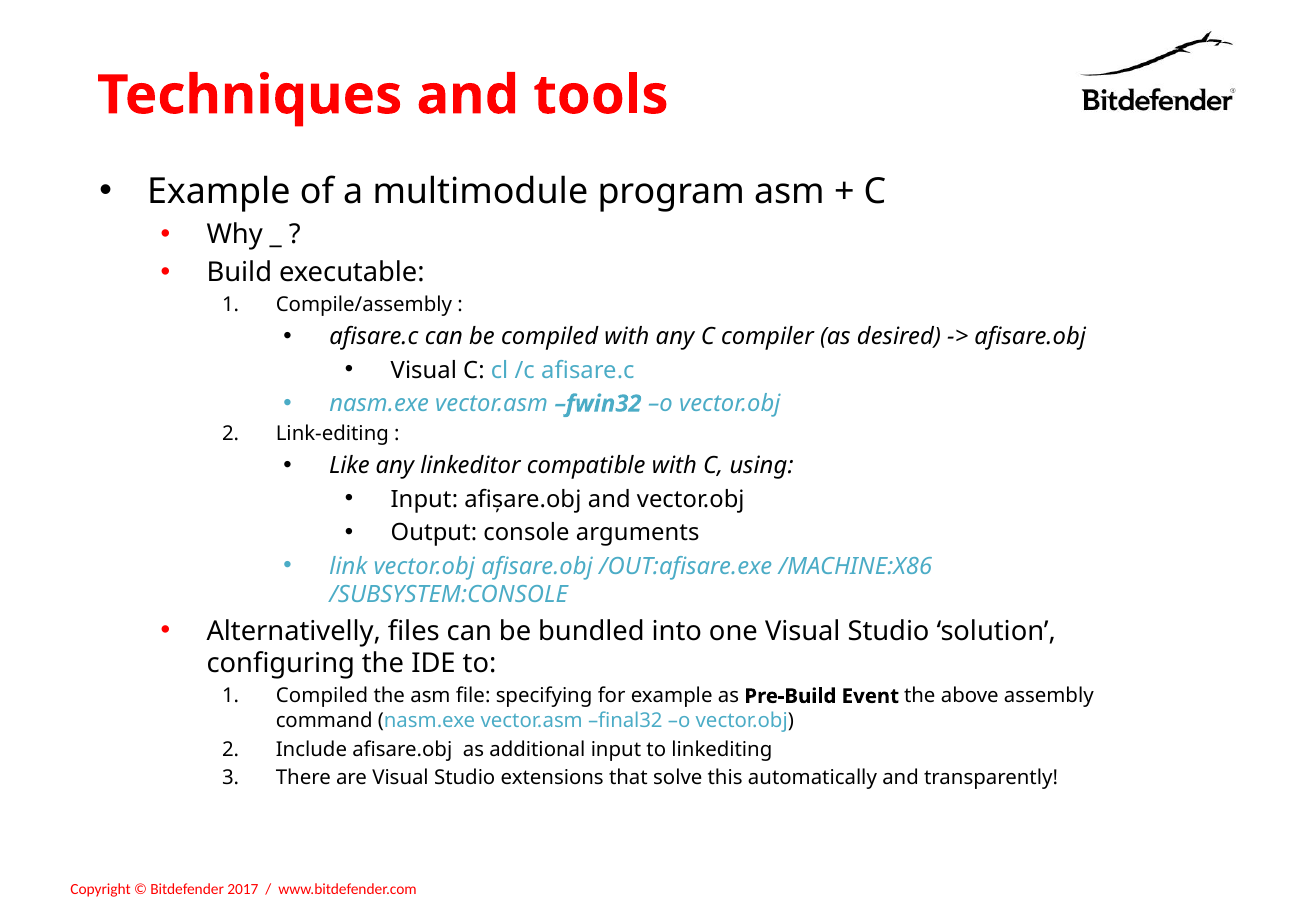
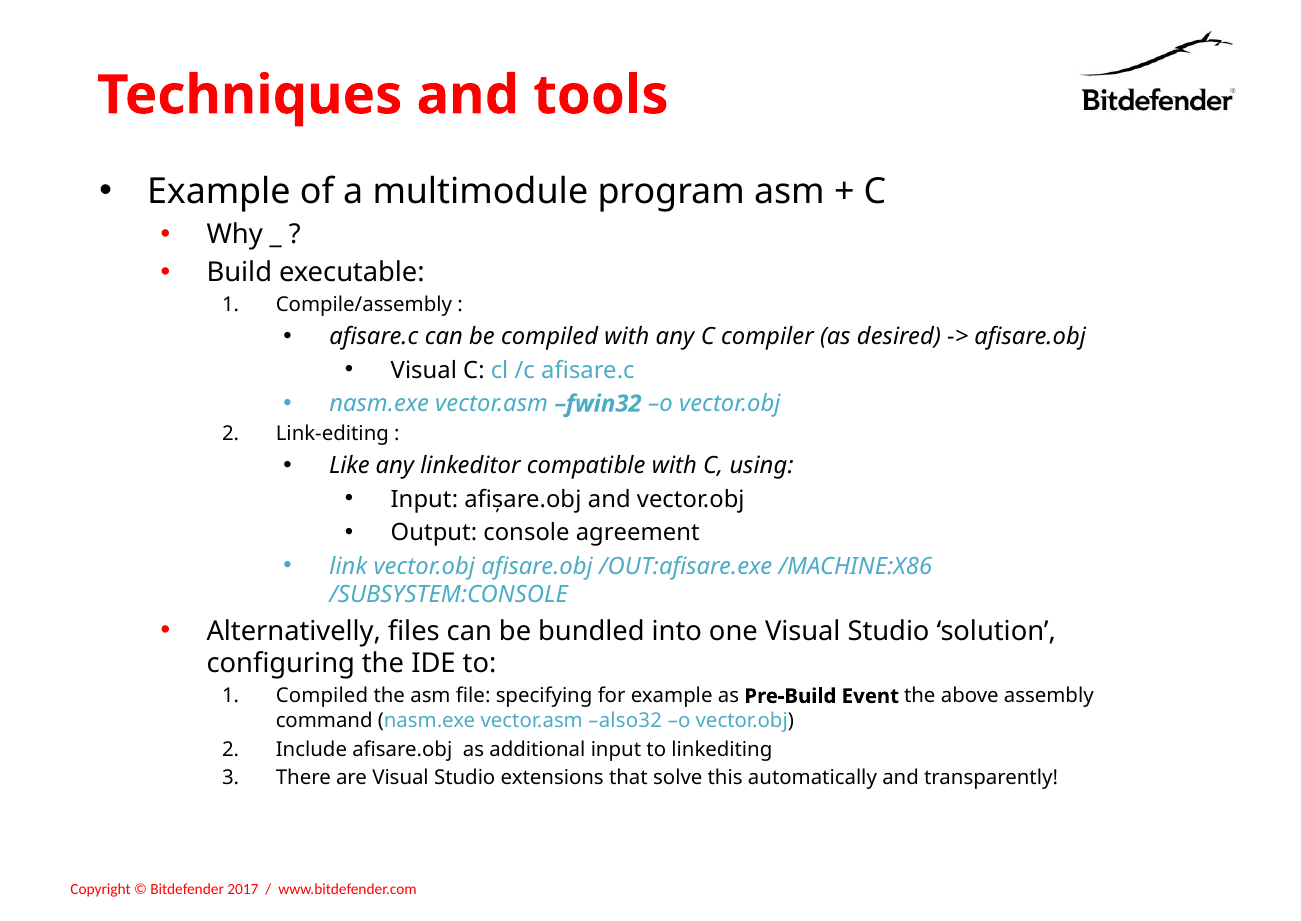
arguments: arguments -> agreement
final32: final32 -> also32
